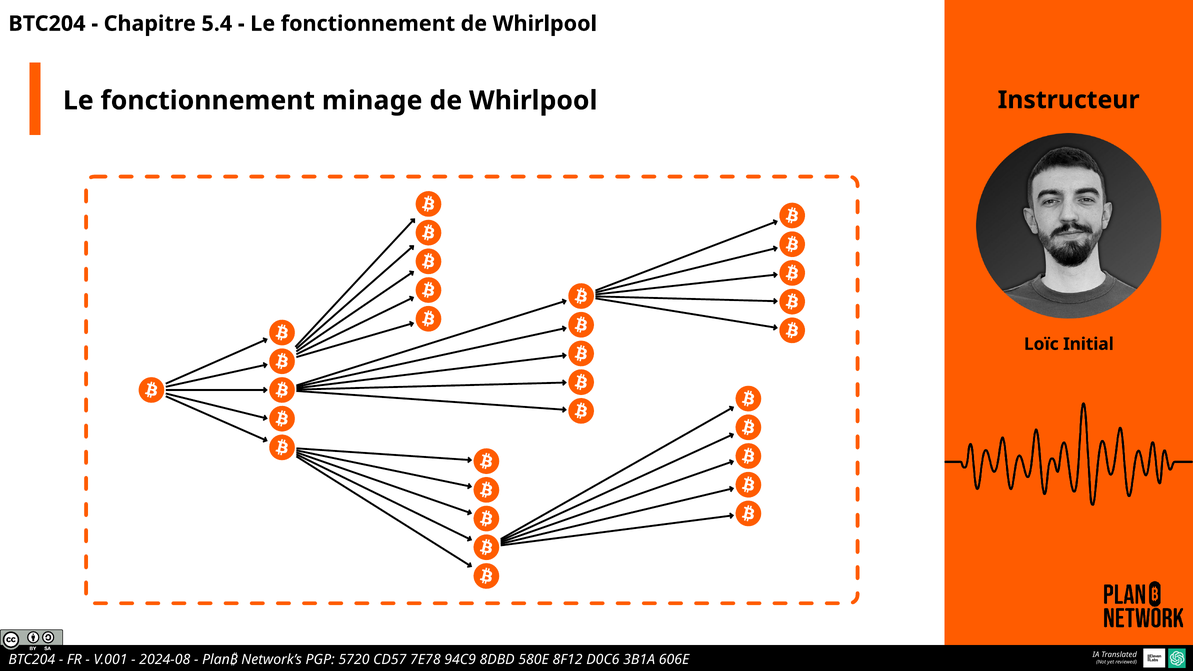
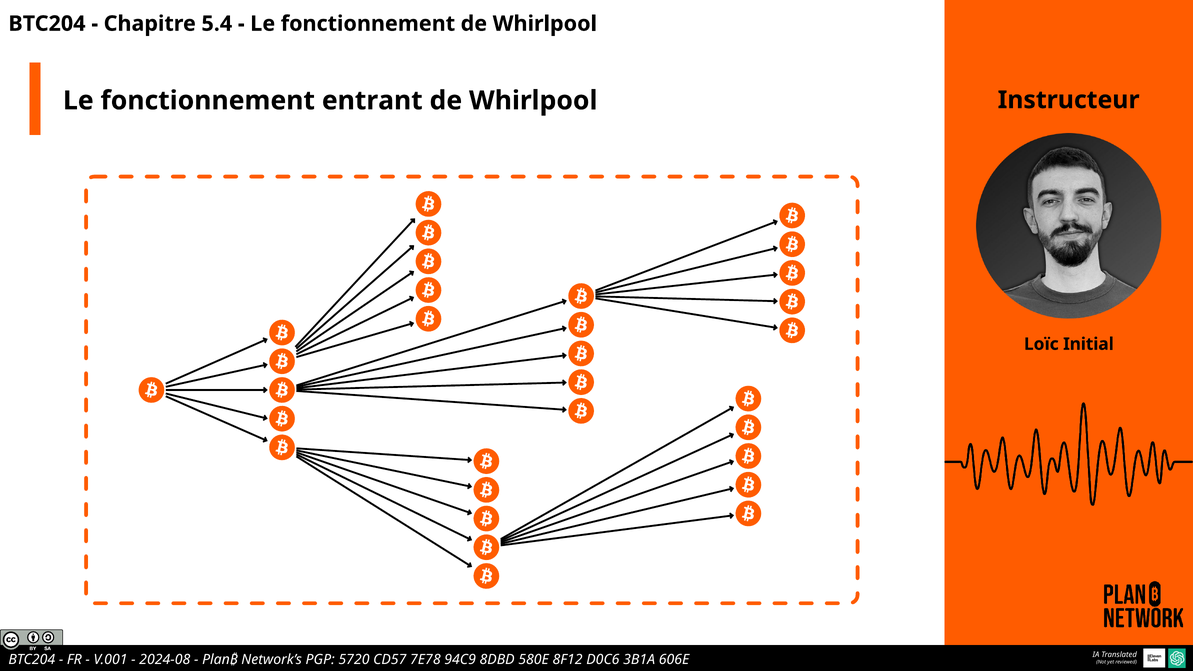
minage: minage -> entrant
